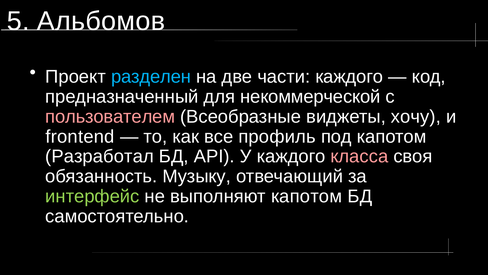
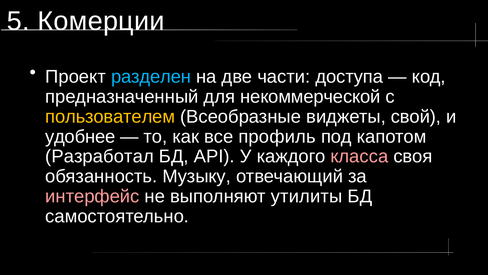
Альбомов: Альбомов -> Комерции
части каждого: каждого -> доступа
пользователем colour: pink -> yellow
хочу: хочу -> свой
frontend: frontend -> удобнее
интерфейс colour: light green -> pink
выполняют капотом: капотом -> утилиты
